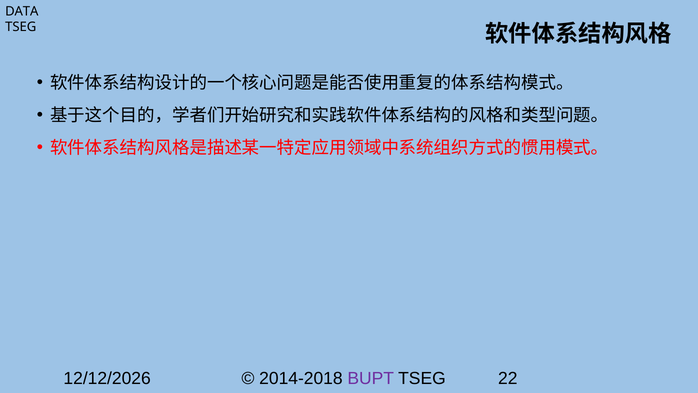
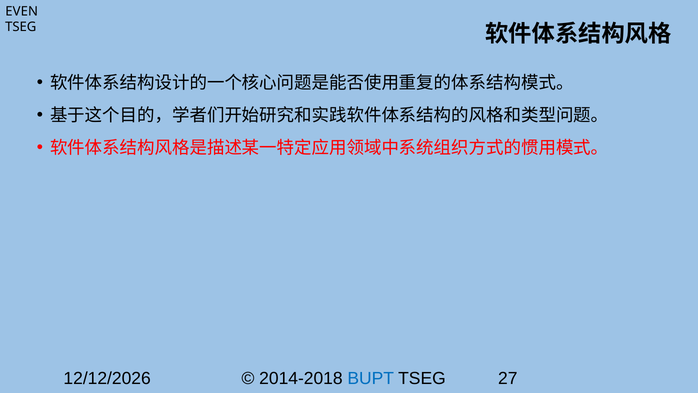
DATA: DATA -> EVEN
BUPT colour: purple -> blue
22: 22 -> 27
